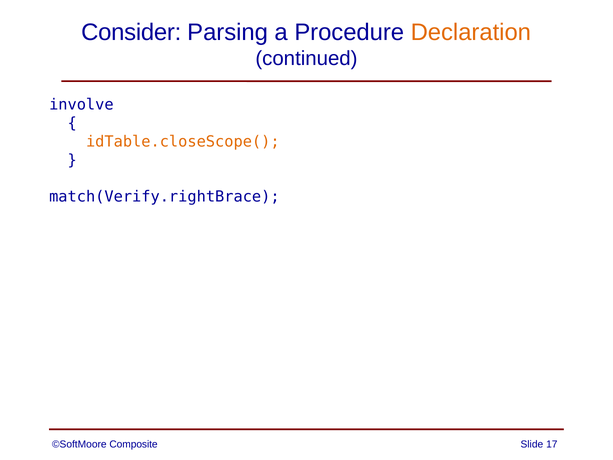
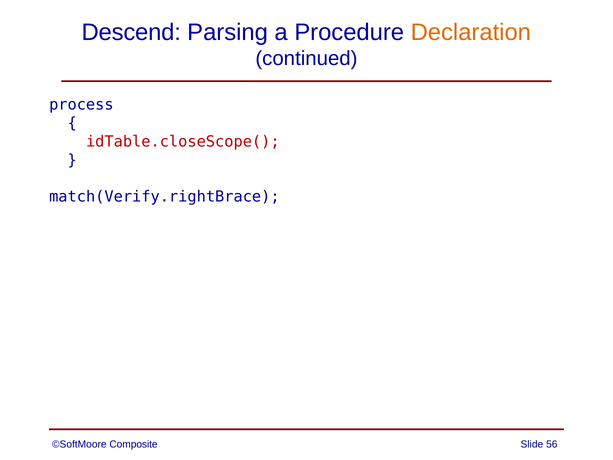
Consider: Consider -> Descend
involve: involve -> process
idTable.closeScope( colour: orange -> red
17: 17 -> 56
